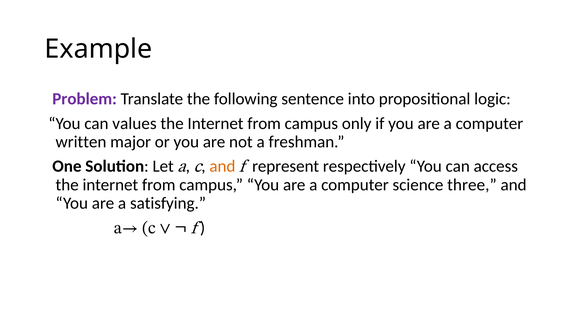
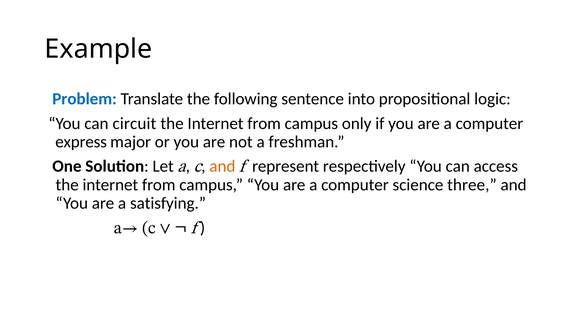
Problem colour: purple -> blue
values: values -> circuit
written: written -> express
